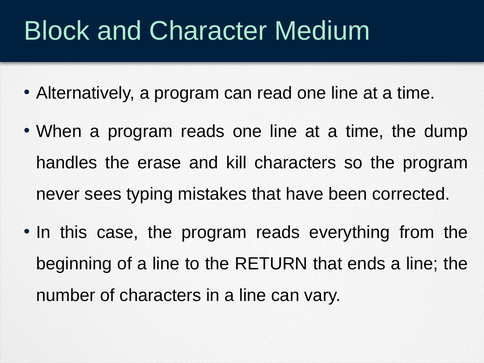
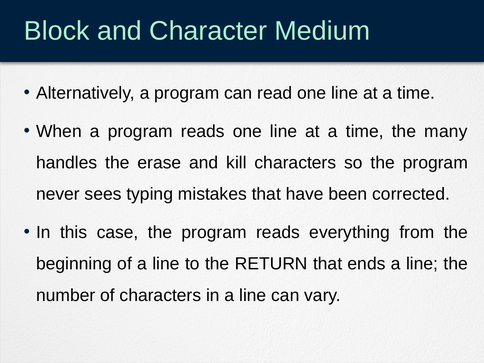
dump: dump -> many
